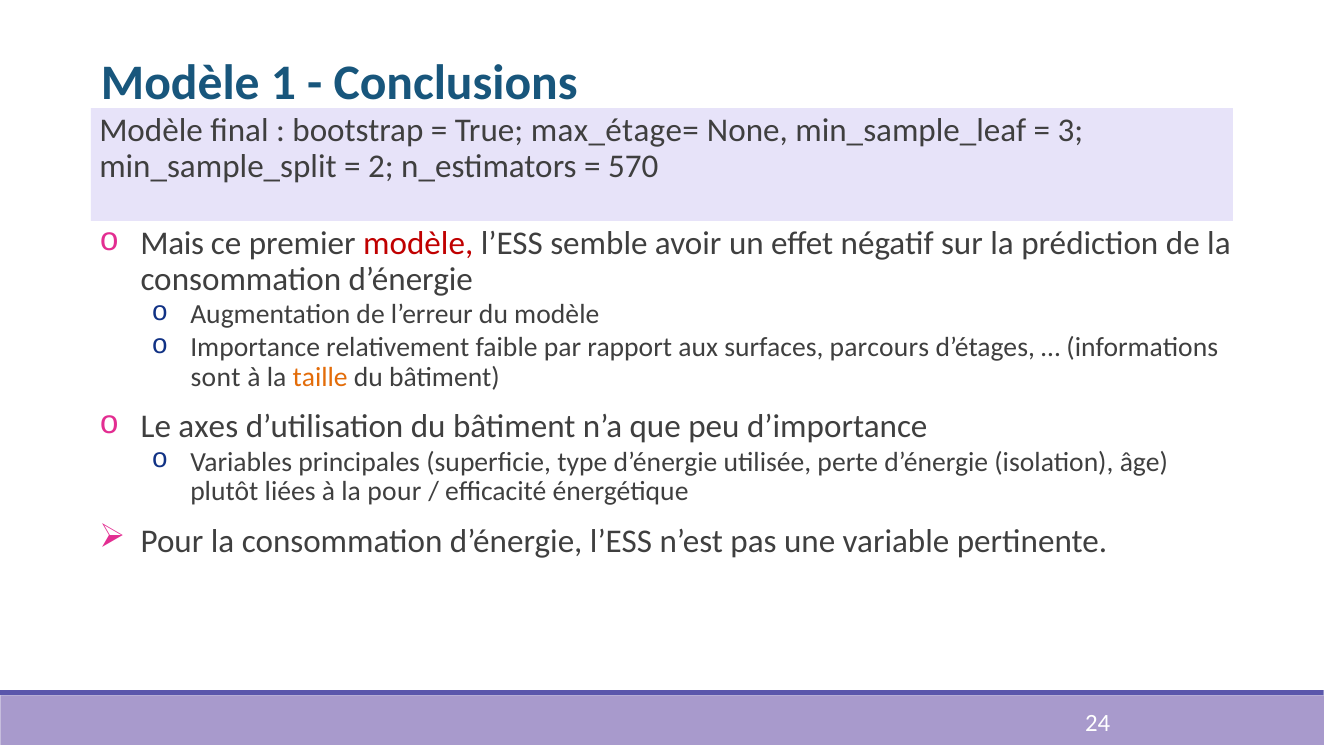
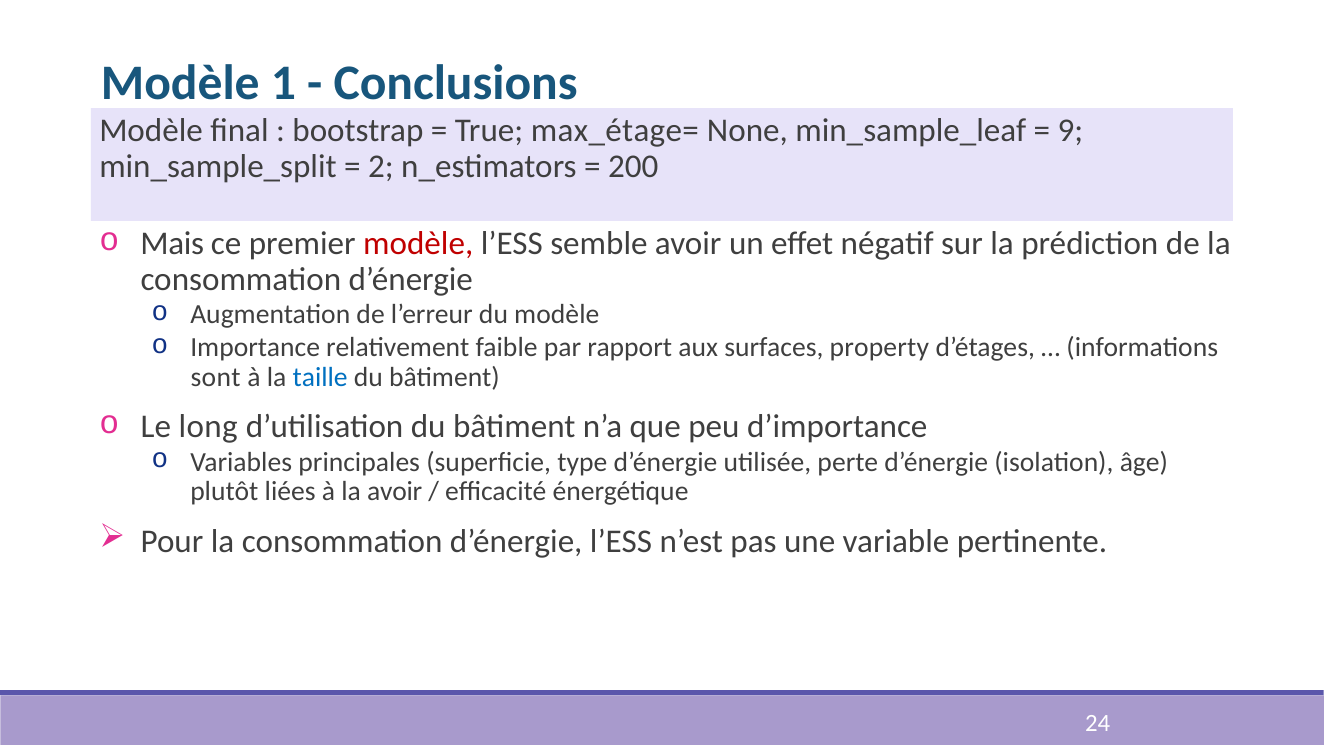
3: 3 -> 9
570: 570 -> 200
parcours: parcours -> property
taille colour: orange -> blue
axes: axes -> long
la pour: pour -> avoir
